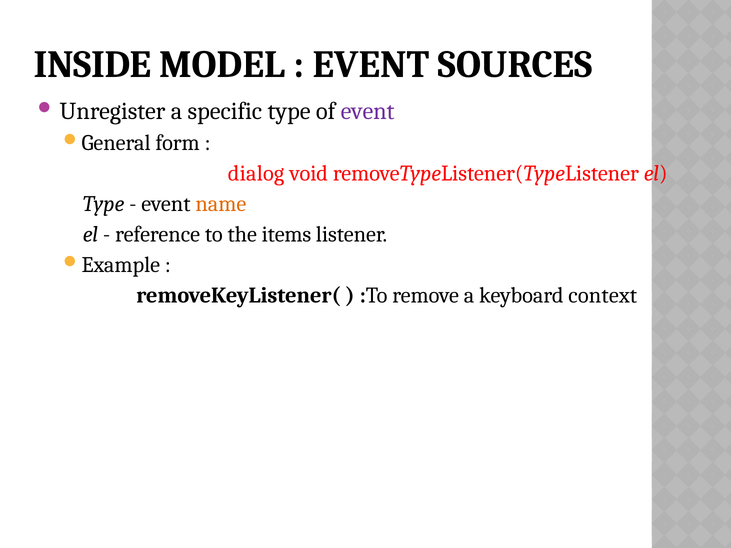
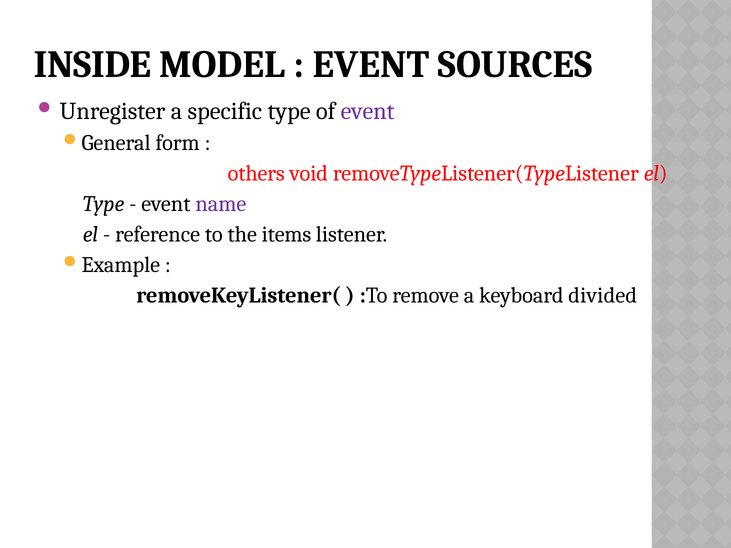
dialog: dialog -> others
name colour: orange -> purple
context: context -> divided
